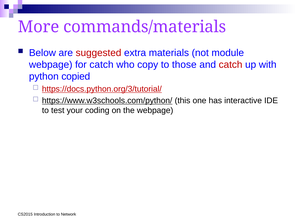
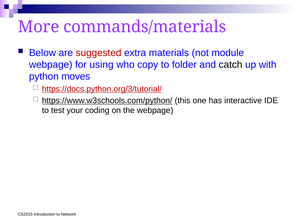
for catch: catch -> using
those: those -> folder
catch at (231, 65) colour: red -> black
copied: copied -> moves
